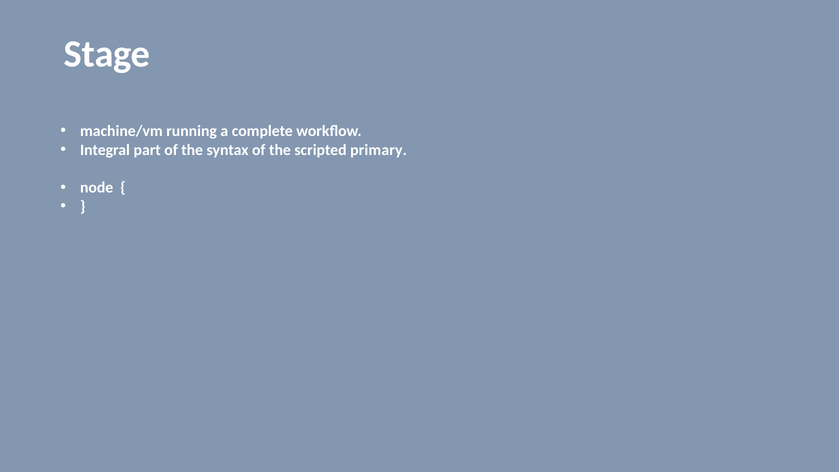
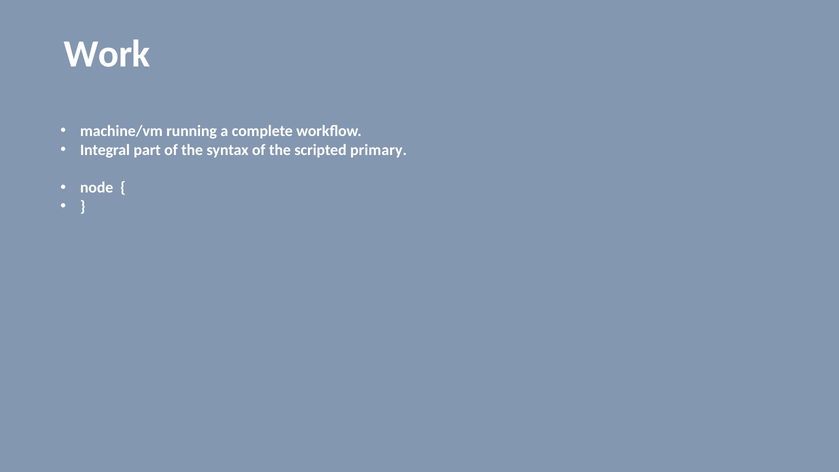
Stage: Stage -> Work
